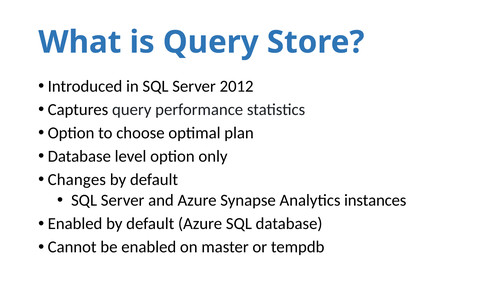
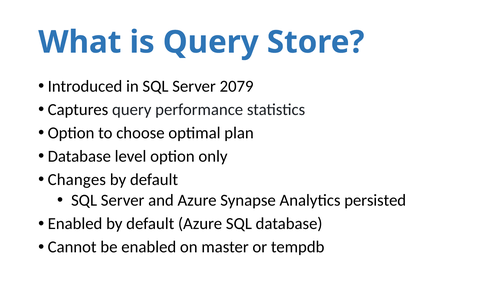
2012: 2012 -> 2079
instances: instances -> persisted
